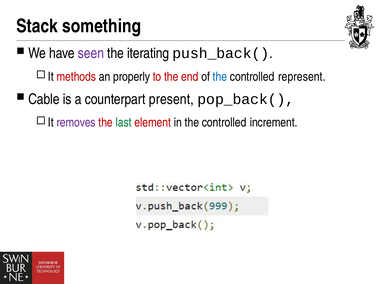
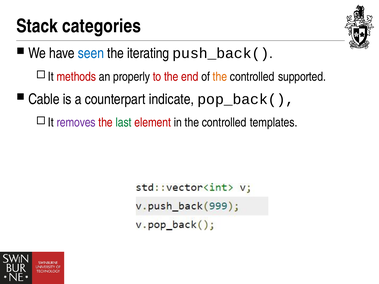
something: something -> categories
seen colour: purple -> blue
the at (220, 77) colour: blue -> orange
represent: represent -> supported
present: present -> indicate
increment: increment -> templates
